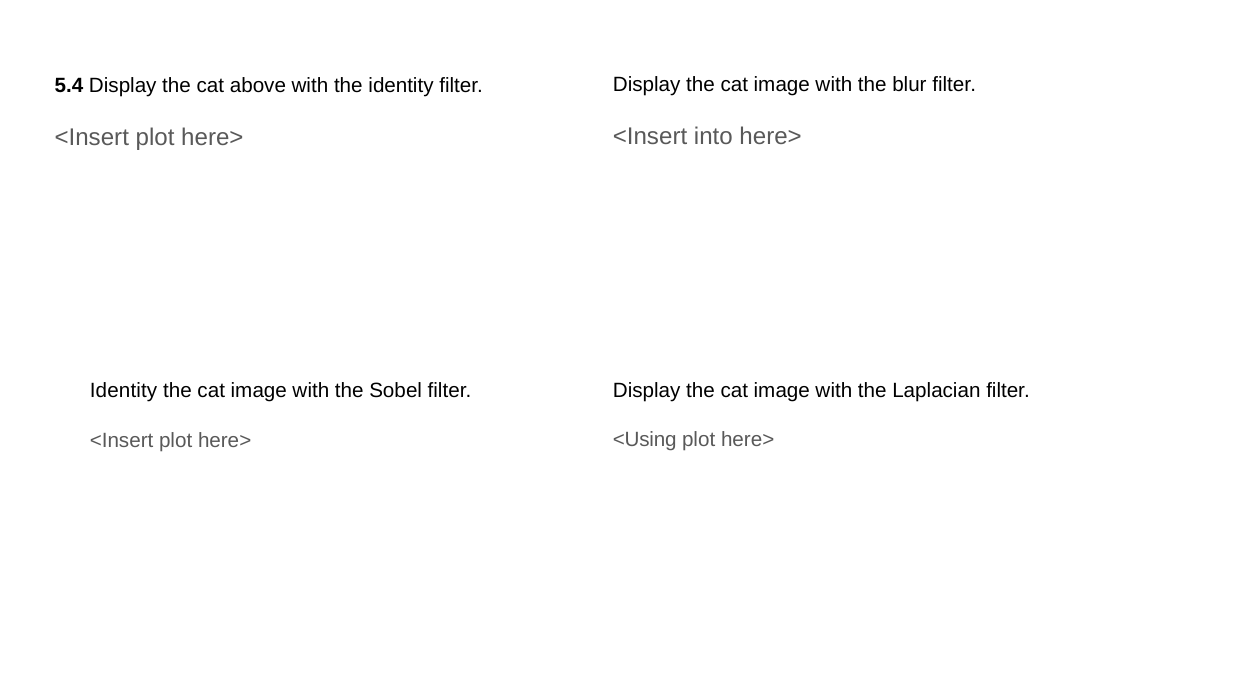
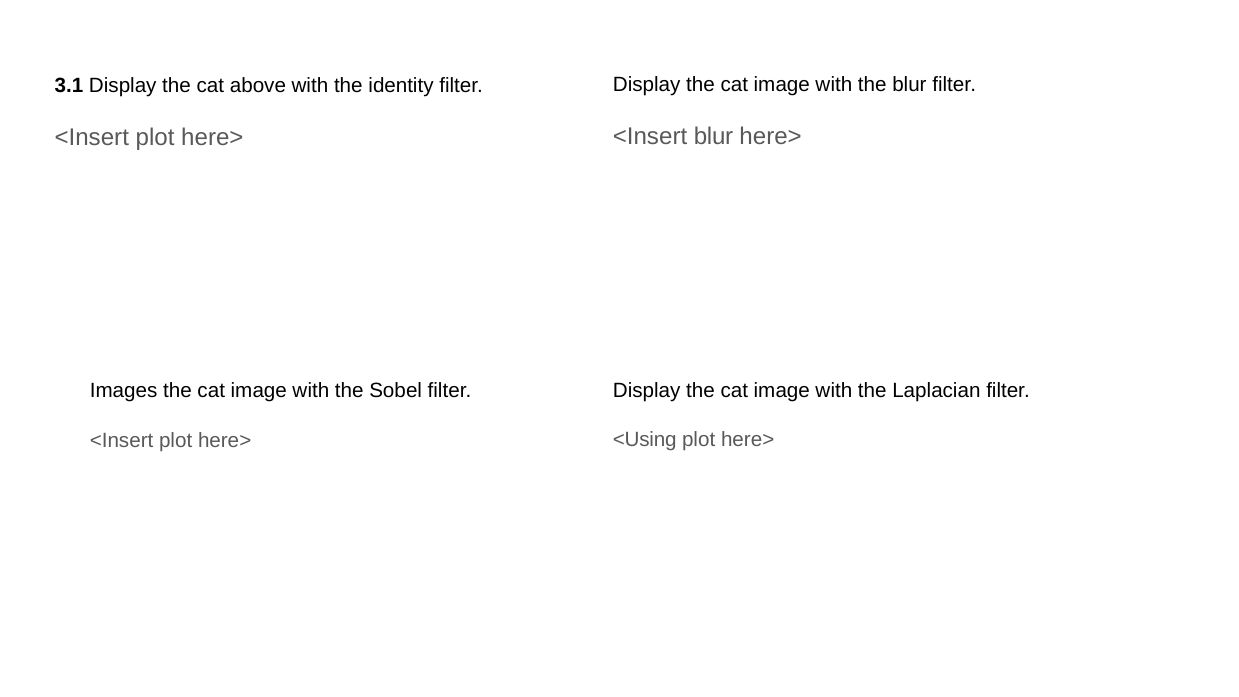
5.4: 5.4 -> 3.1
<Insert into: into -> blur
Identity at (124, 391): Identity -> Images
